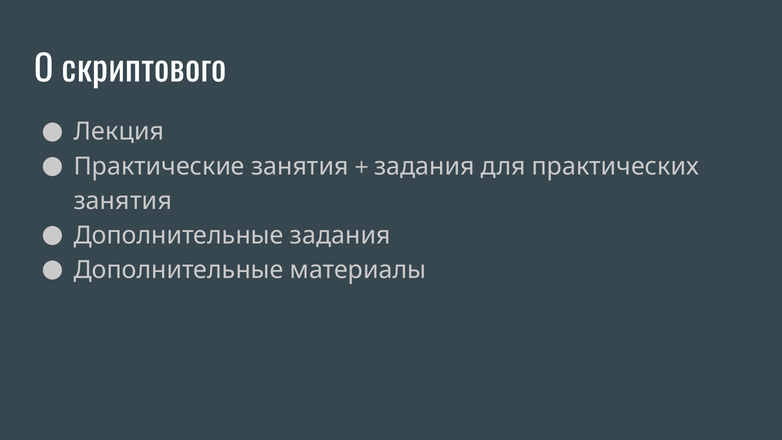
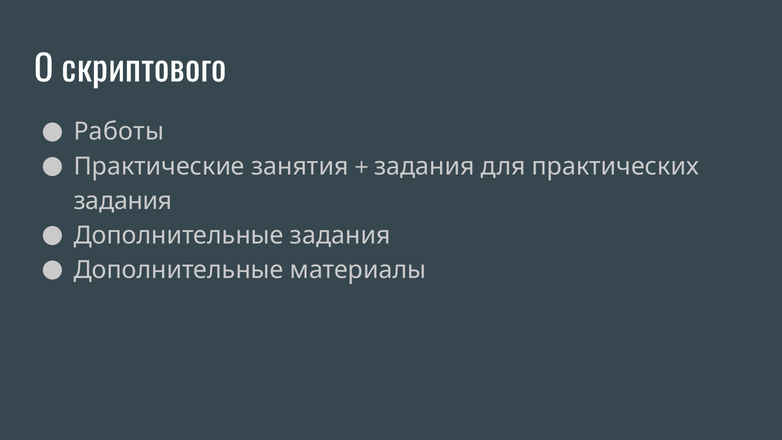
Лекция: Лекция -> Работы
занятия at (123, 201): занятия -> задания
